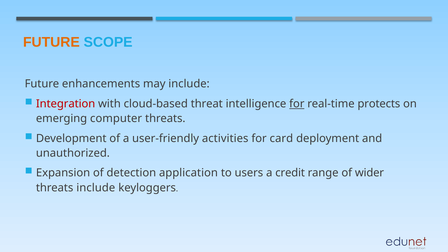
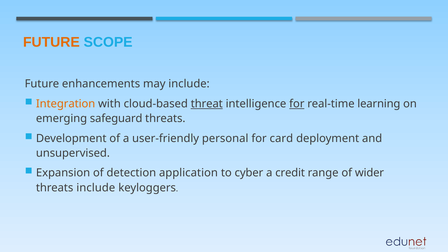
Integration colour: red -> orange
threat underline: none -> present
protects: protects -> learning
computer: computer -> safeguard
activities: activities -> personal
unauthorized: unauthorized -> unsupervised
users: users -> cyber
